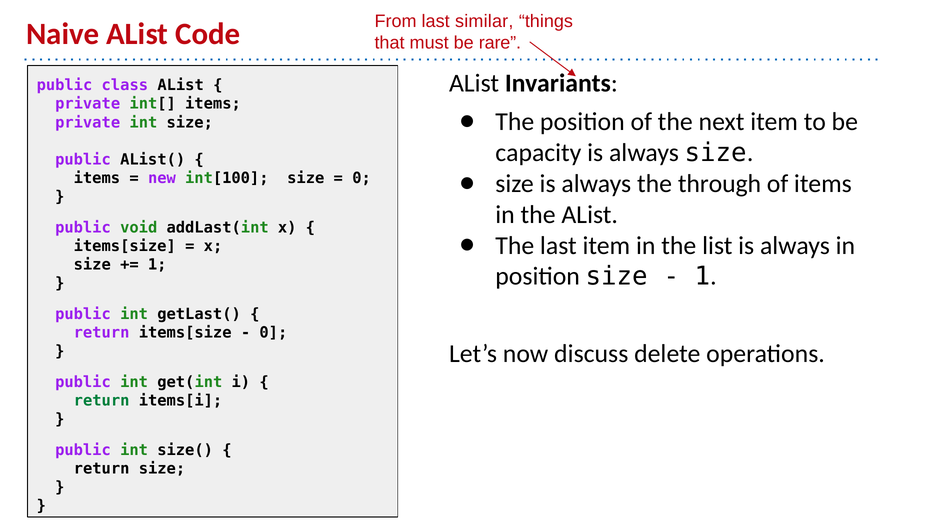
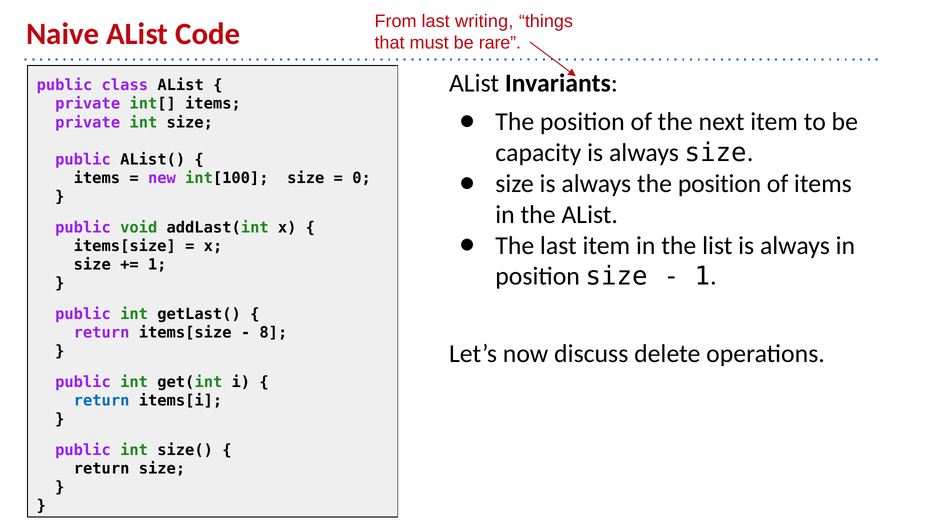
similar: similar -> writing
always the through: through -> position
0 at (273, 332): 0 -> 8
return at (102, 400) colour: green -> blue
